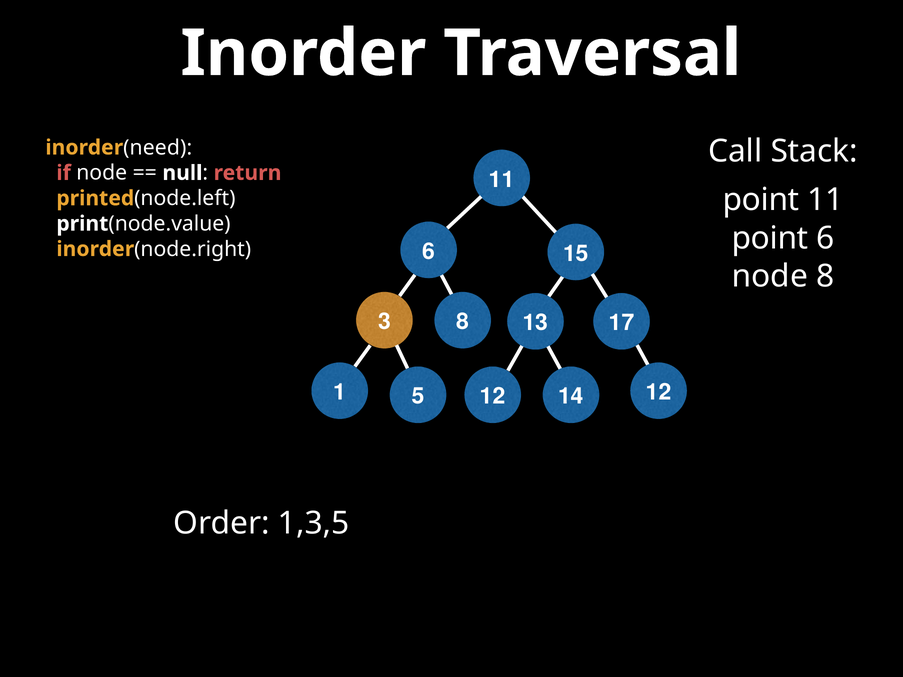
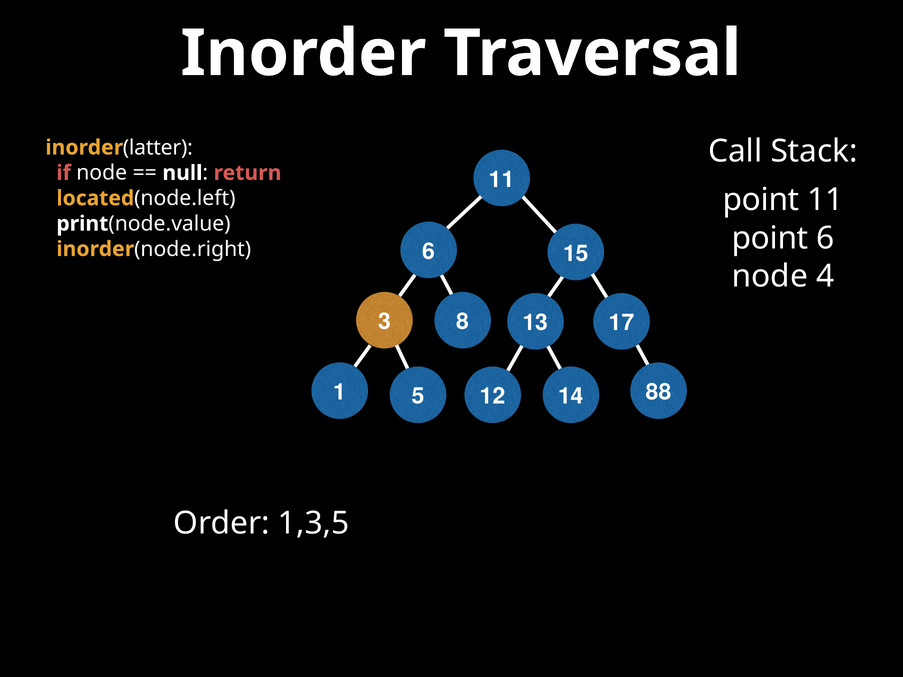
need: need -> latter
printed: printed -> located
node 8: 8 -> 4
12 at (659, 392): 12 -> 88
